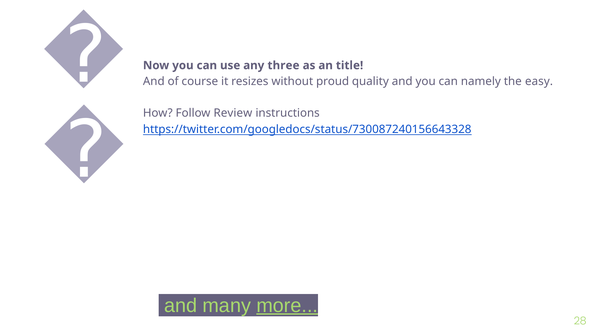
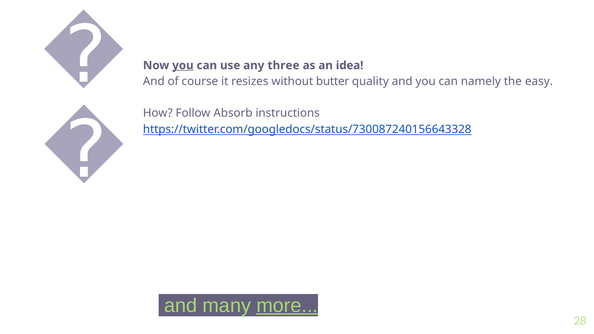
you at (183, 65) underline: none -> present
title: title -> idea
proud: proud -> butter
Review: Review -> Absorb
